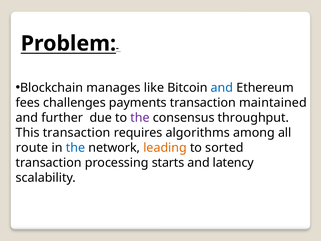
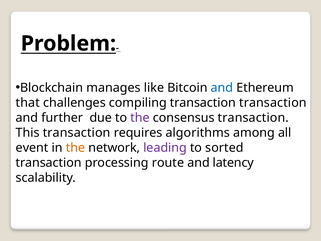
fees: fees -> that
payments: payments -> compiling
transaction maintained: maintained -> transaction
consensus throughput: throughput -> transaction
route: route -> event
the at (76, 148) colour: blue -> orange
leading colour: orange -> purple
starts: starts -> route
